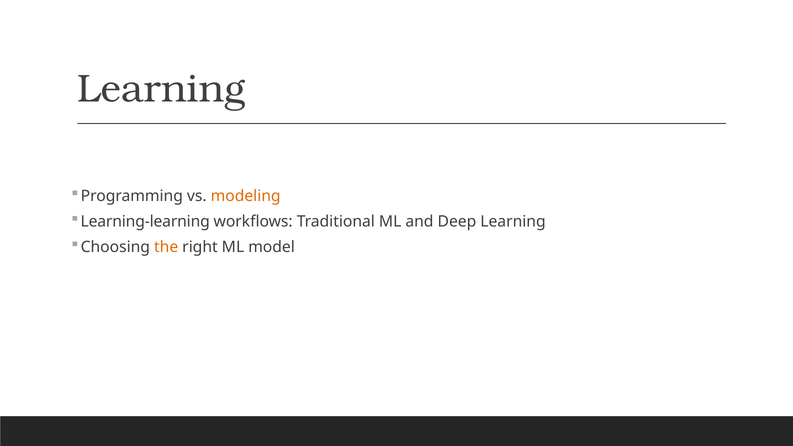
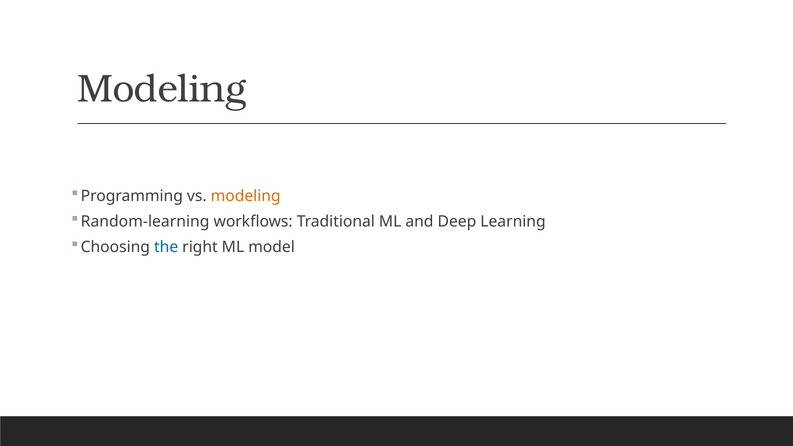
Learning at (161, 89): Learning -> Modeling
Learning-learning: Learning-learning -> Random-learning
the colour: orange -> blue
